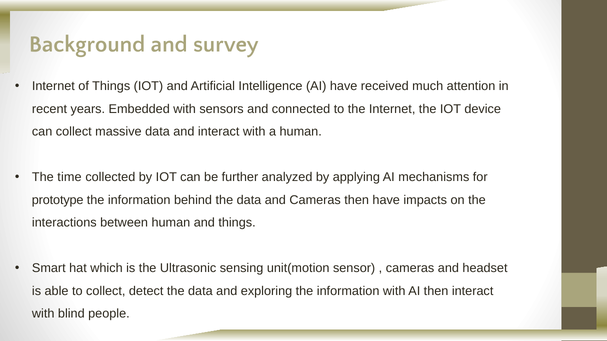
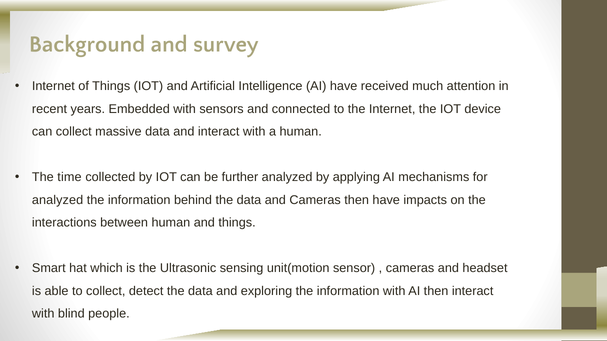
prototype at (58, 200): prototype -> analyzed
